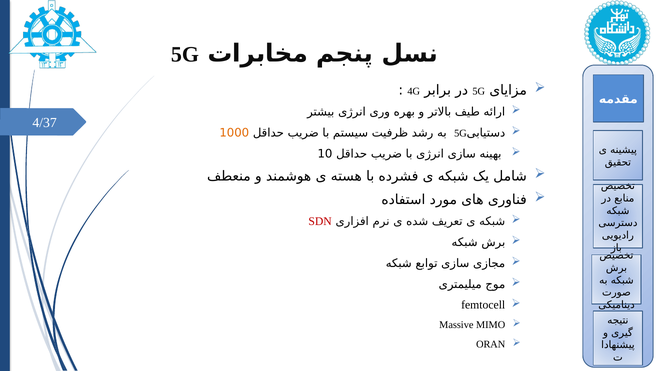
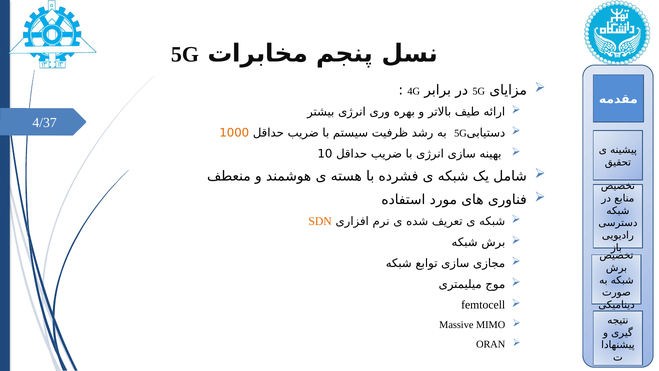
SDN colour: red -> orange
